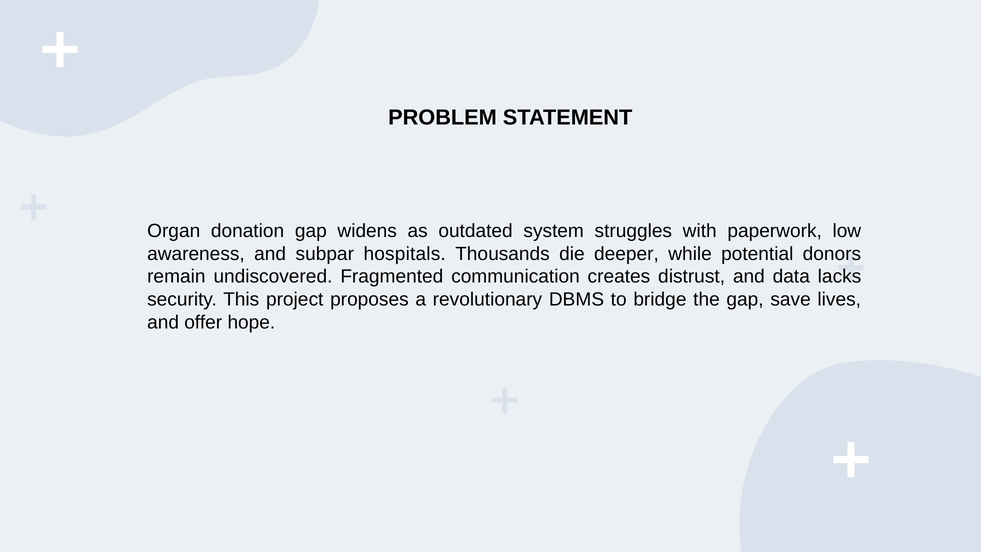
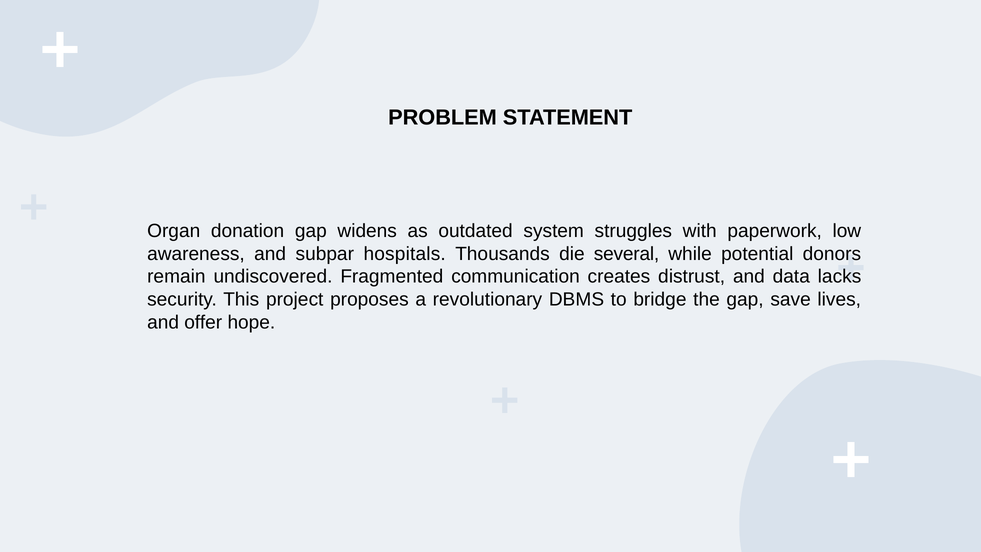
deeper: deeper -> several
